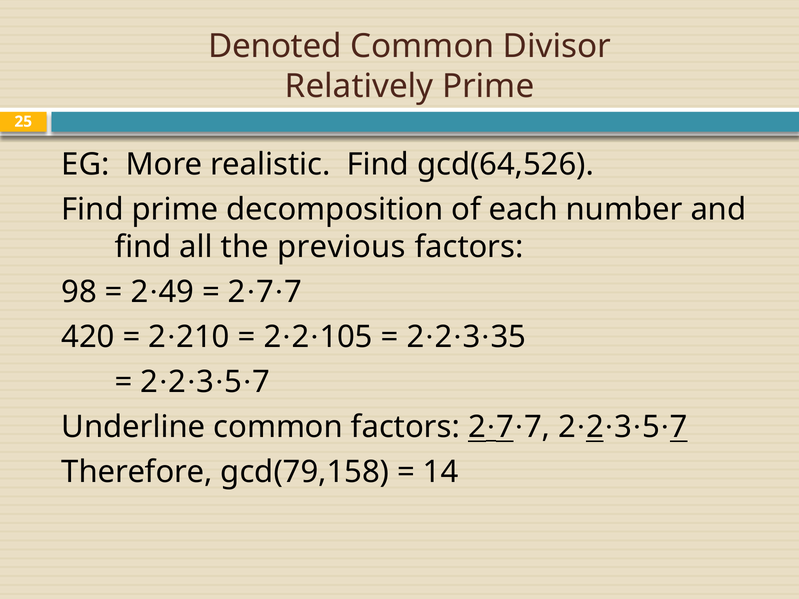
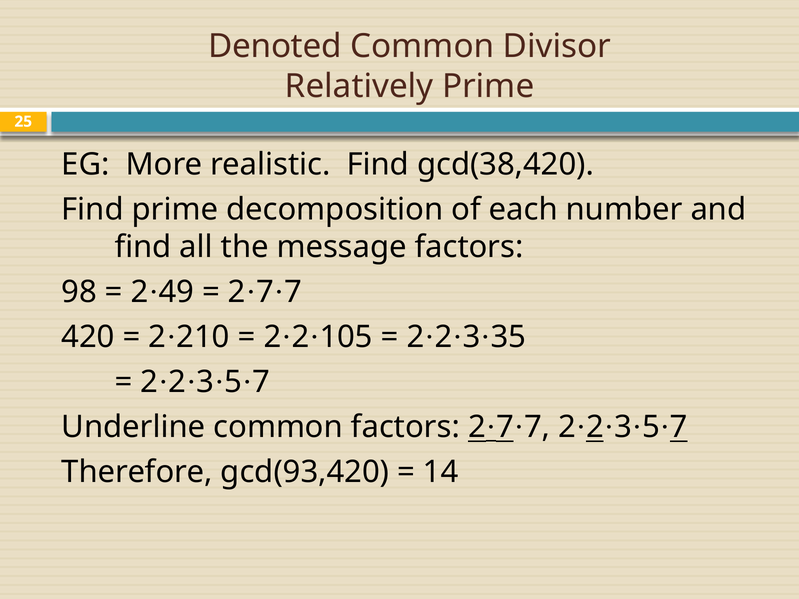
gcd(64,526: gcd(64,526 -> gcd(38,420
previous: previous -> message
gcd(79,158: gcd(79,158 -> gcd(93,420
